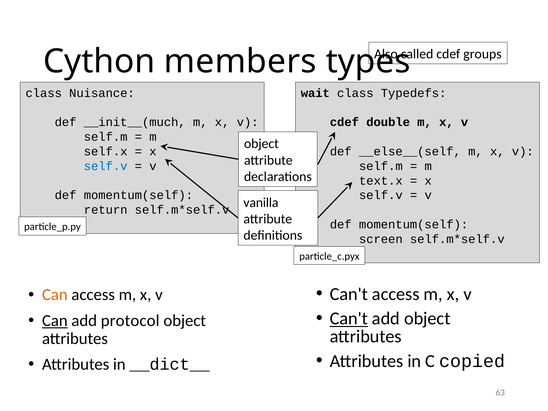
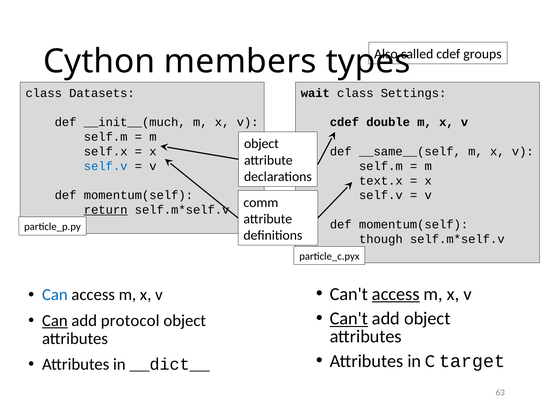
Nuisance: Nuisance -> Datasets
Typedefs: Typedefs -> Settings
__else__(self: __else__(self -> __same__(self
vanilla: vanilla -> comm
return underline: none -> present
screen: screen -> though
access at (396, 294) underline: none -> present
Can at (55, 295) colour: orange -> blue
copied: copied -> target
